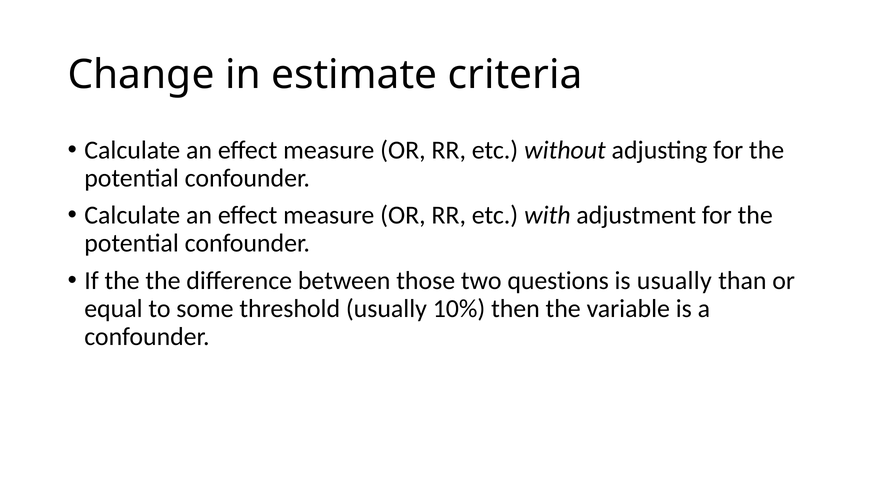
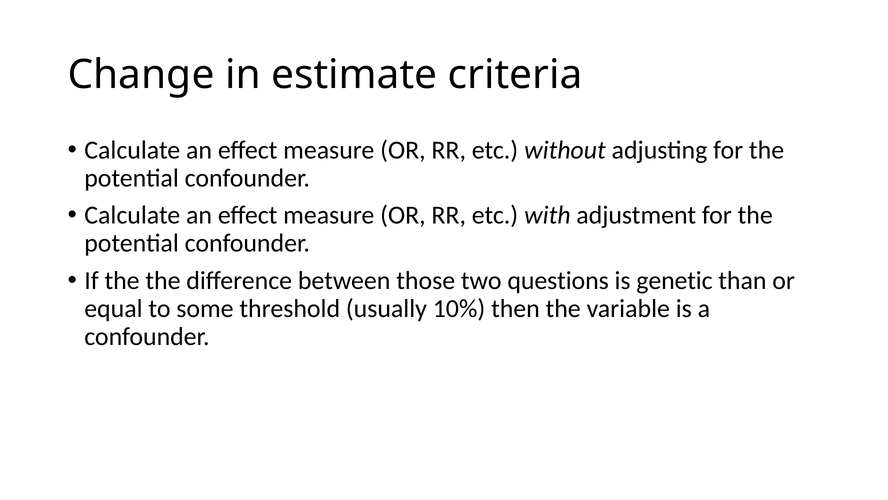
is usually: usually -> genetic
